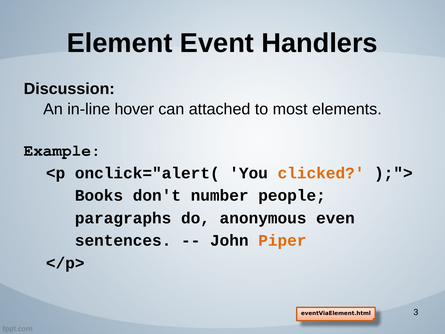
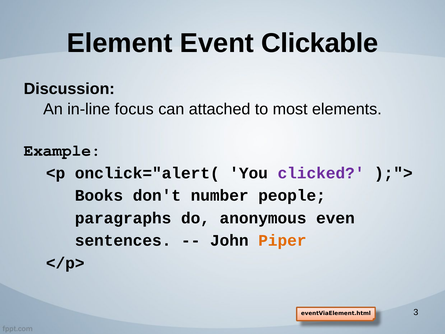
Handlers: Handlers -> Clickable
hover: hover -> focus
clicked colour: orange -> purple
